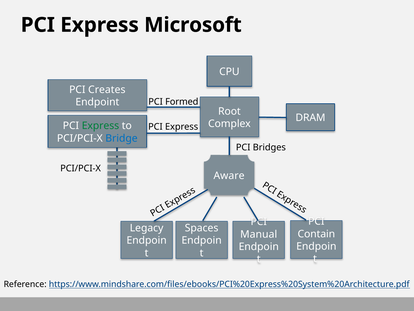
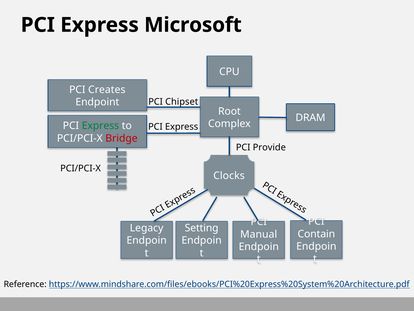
Formed: Formed -> Chipset
Bridge colour: blue -> red
Bridges: Bridges -> Provide
Aware: Aware -> Clocks
Spaces: Spaces -> Setting
